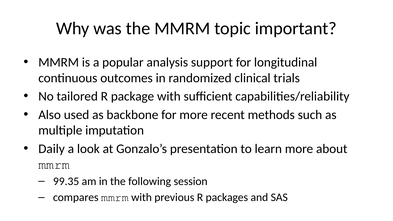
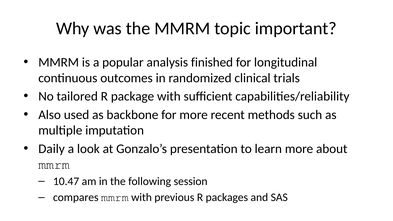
support: support -> finished
99.35: 99.35 -> 10.47
